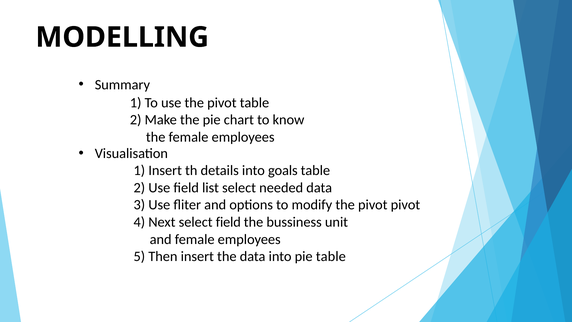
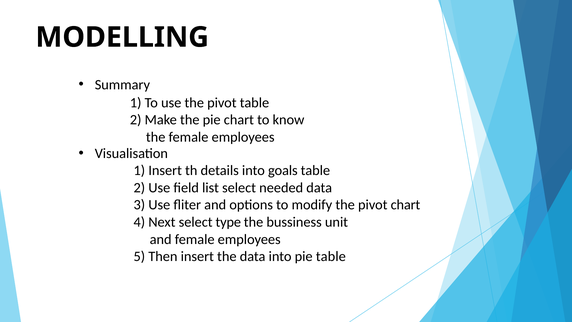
pivot pivot: pivot -> chart
select field: field -> type
